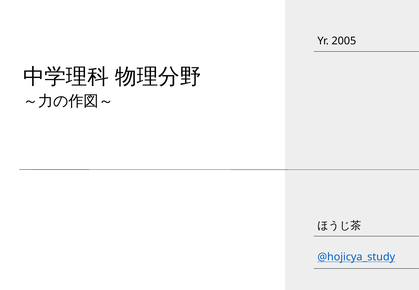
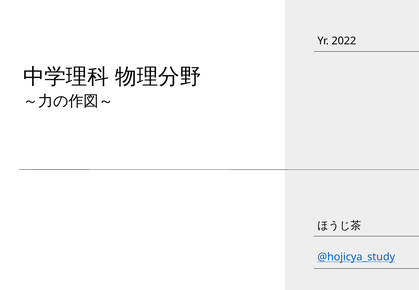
2005: 2005 -> 2022
